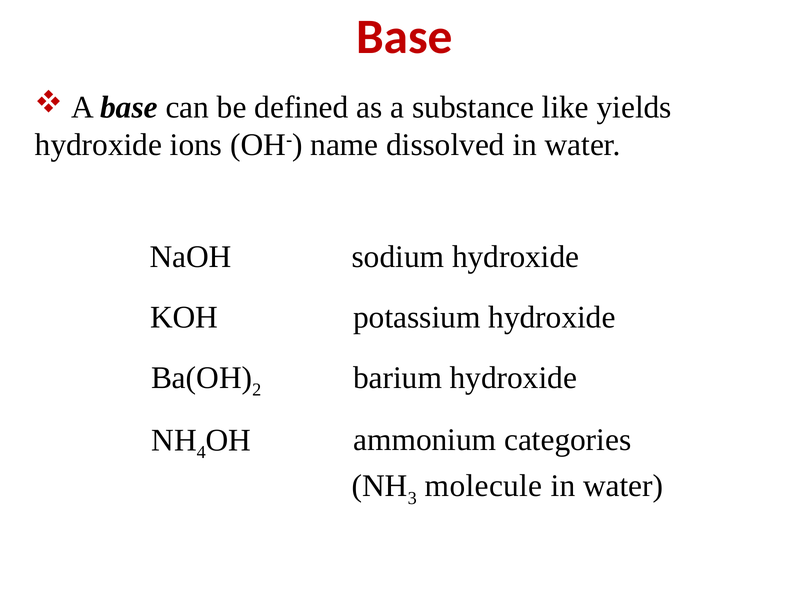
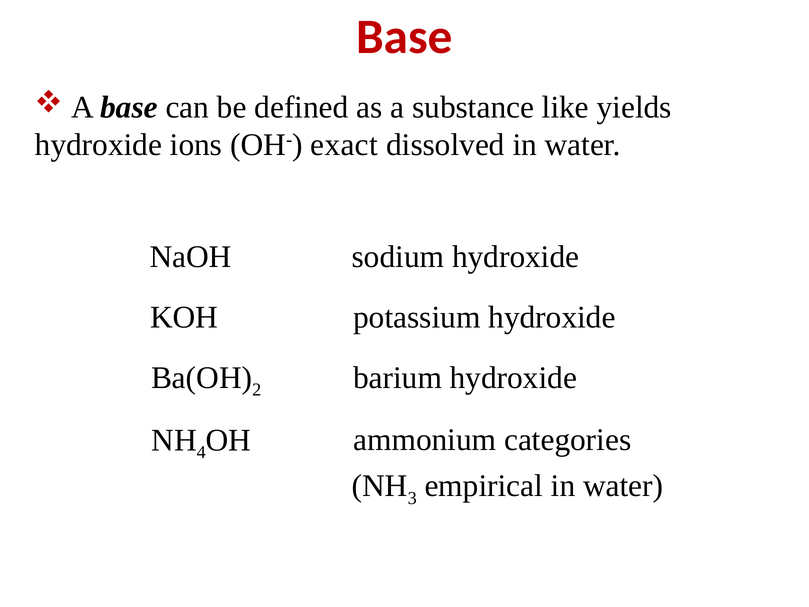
name: name -> exact
molecule: molecule -> empirical
